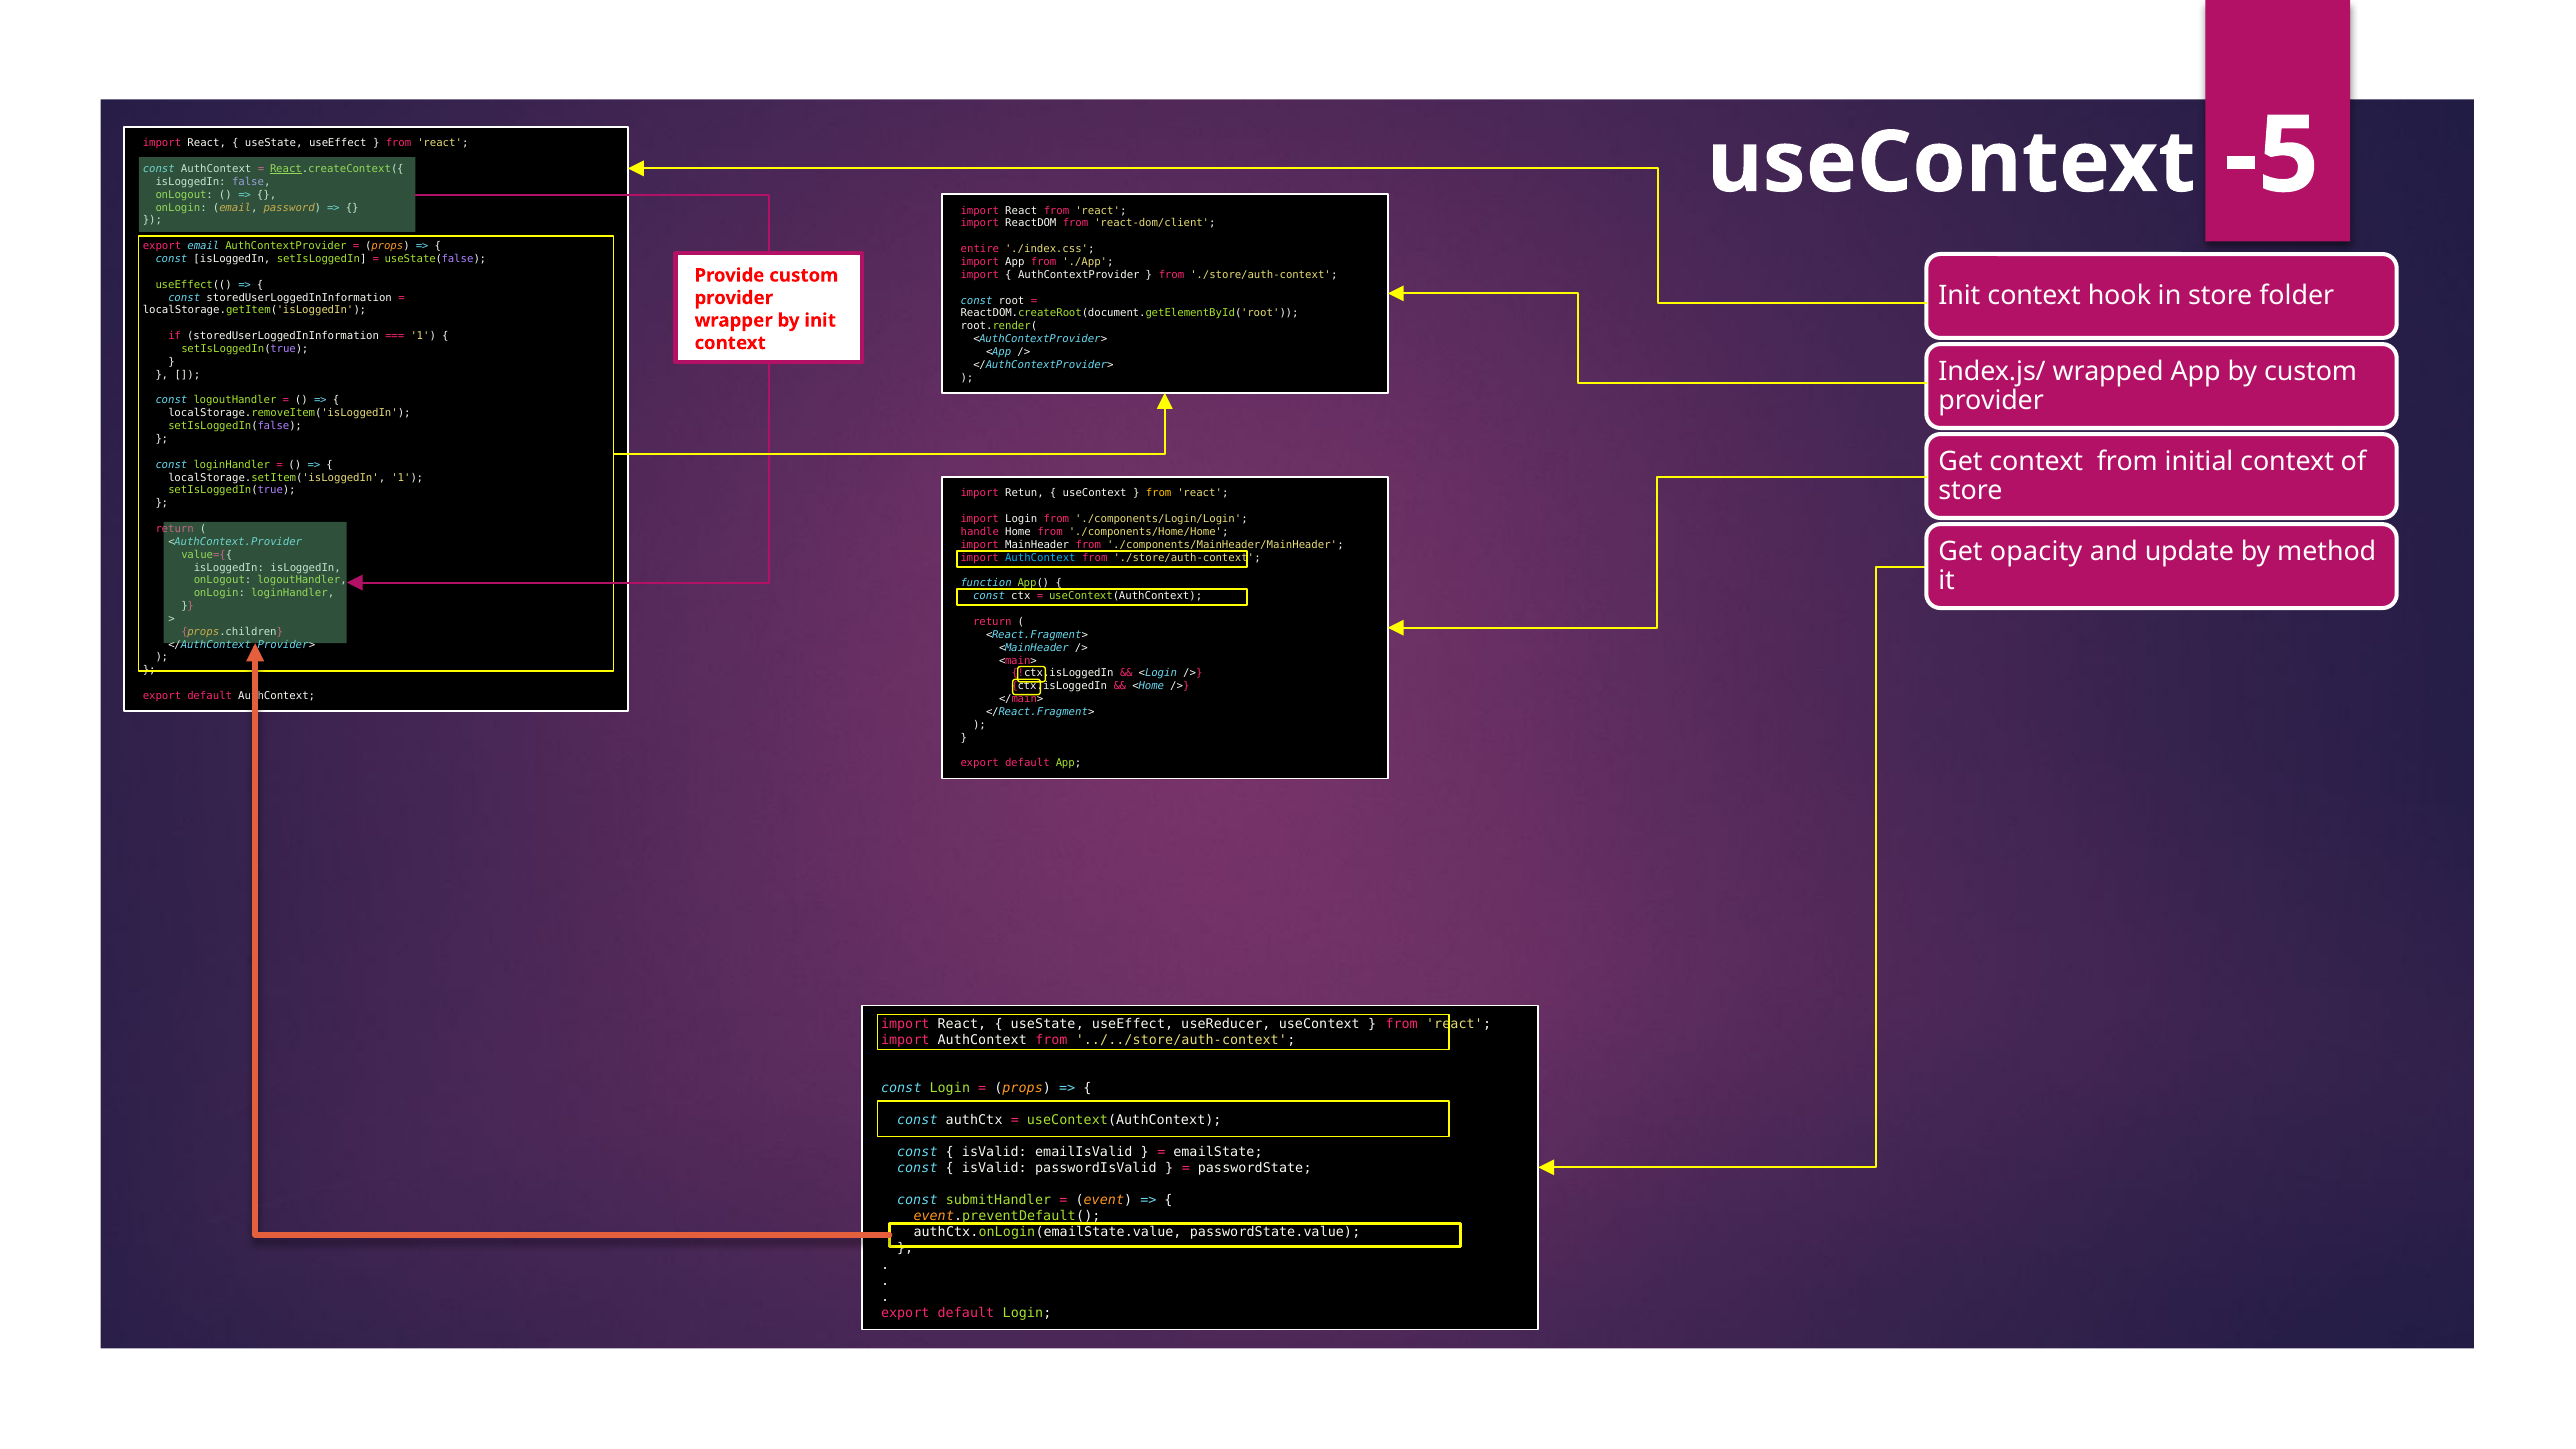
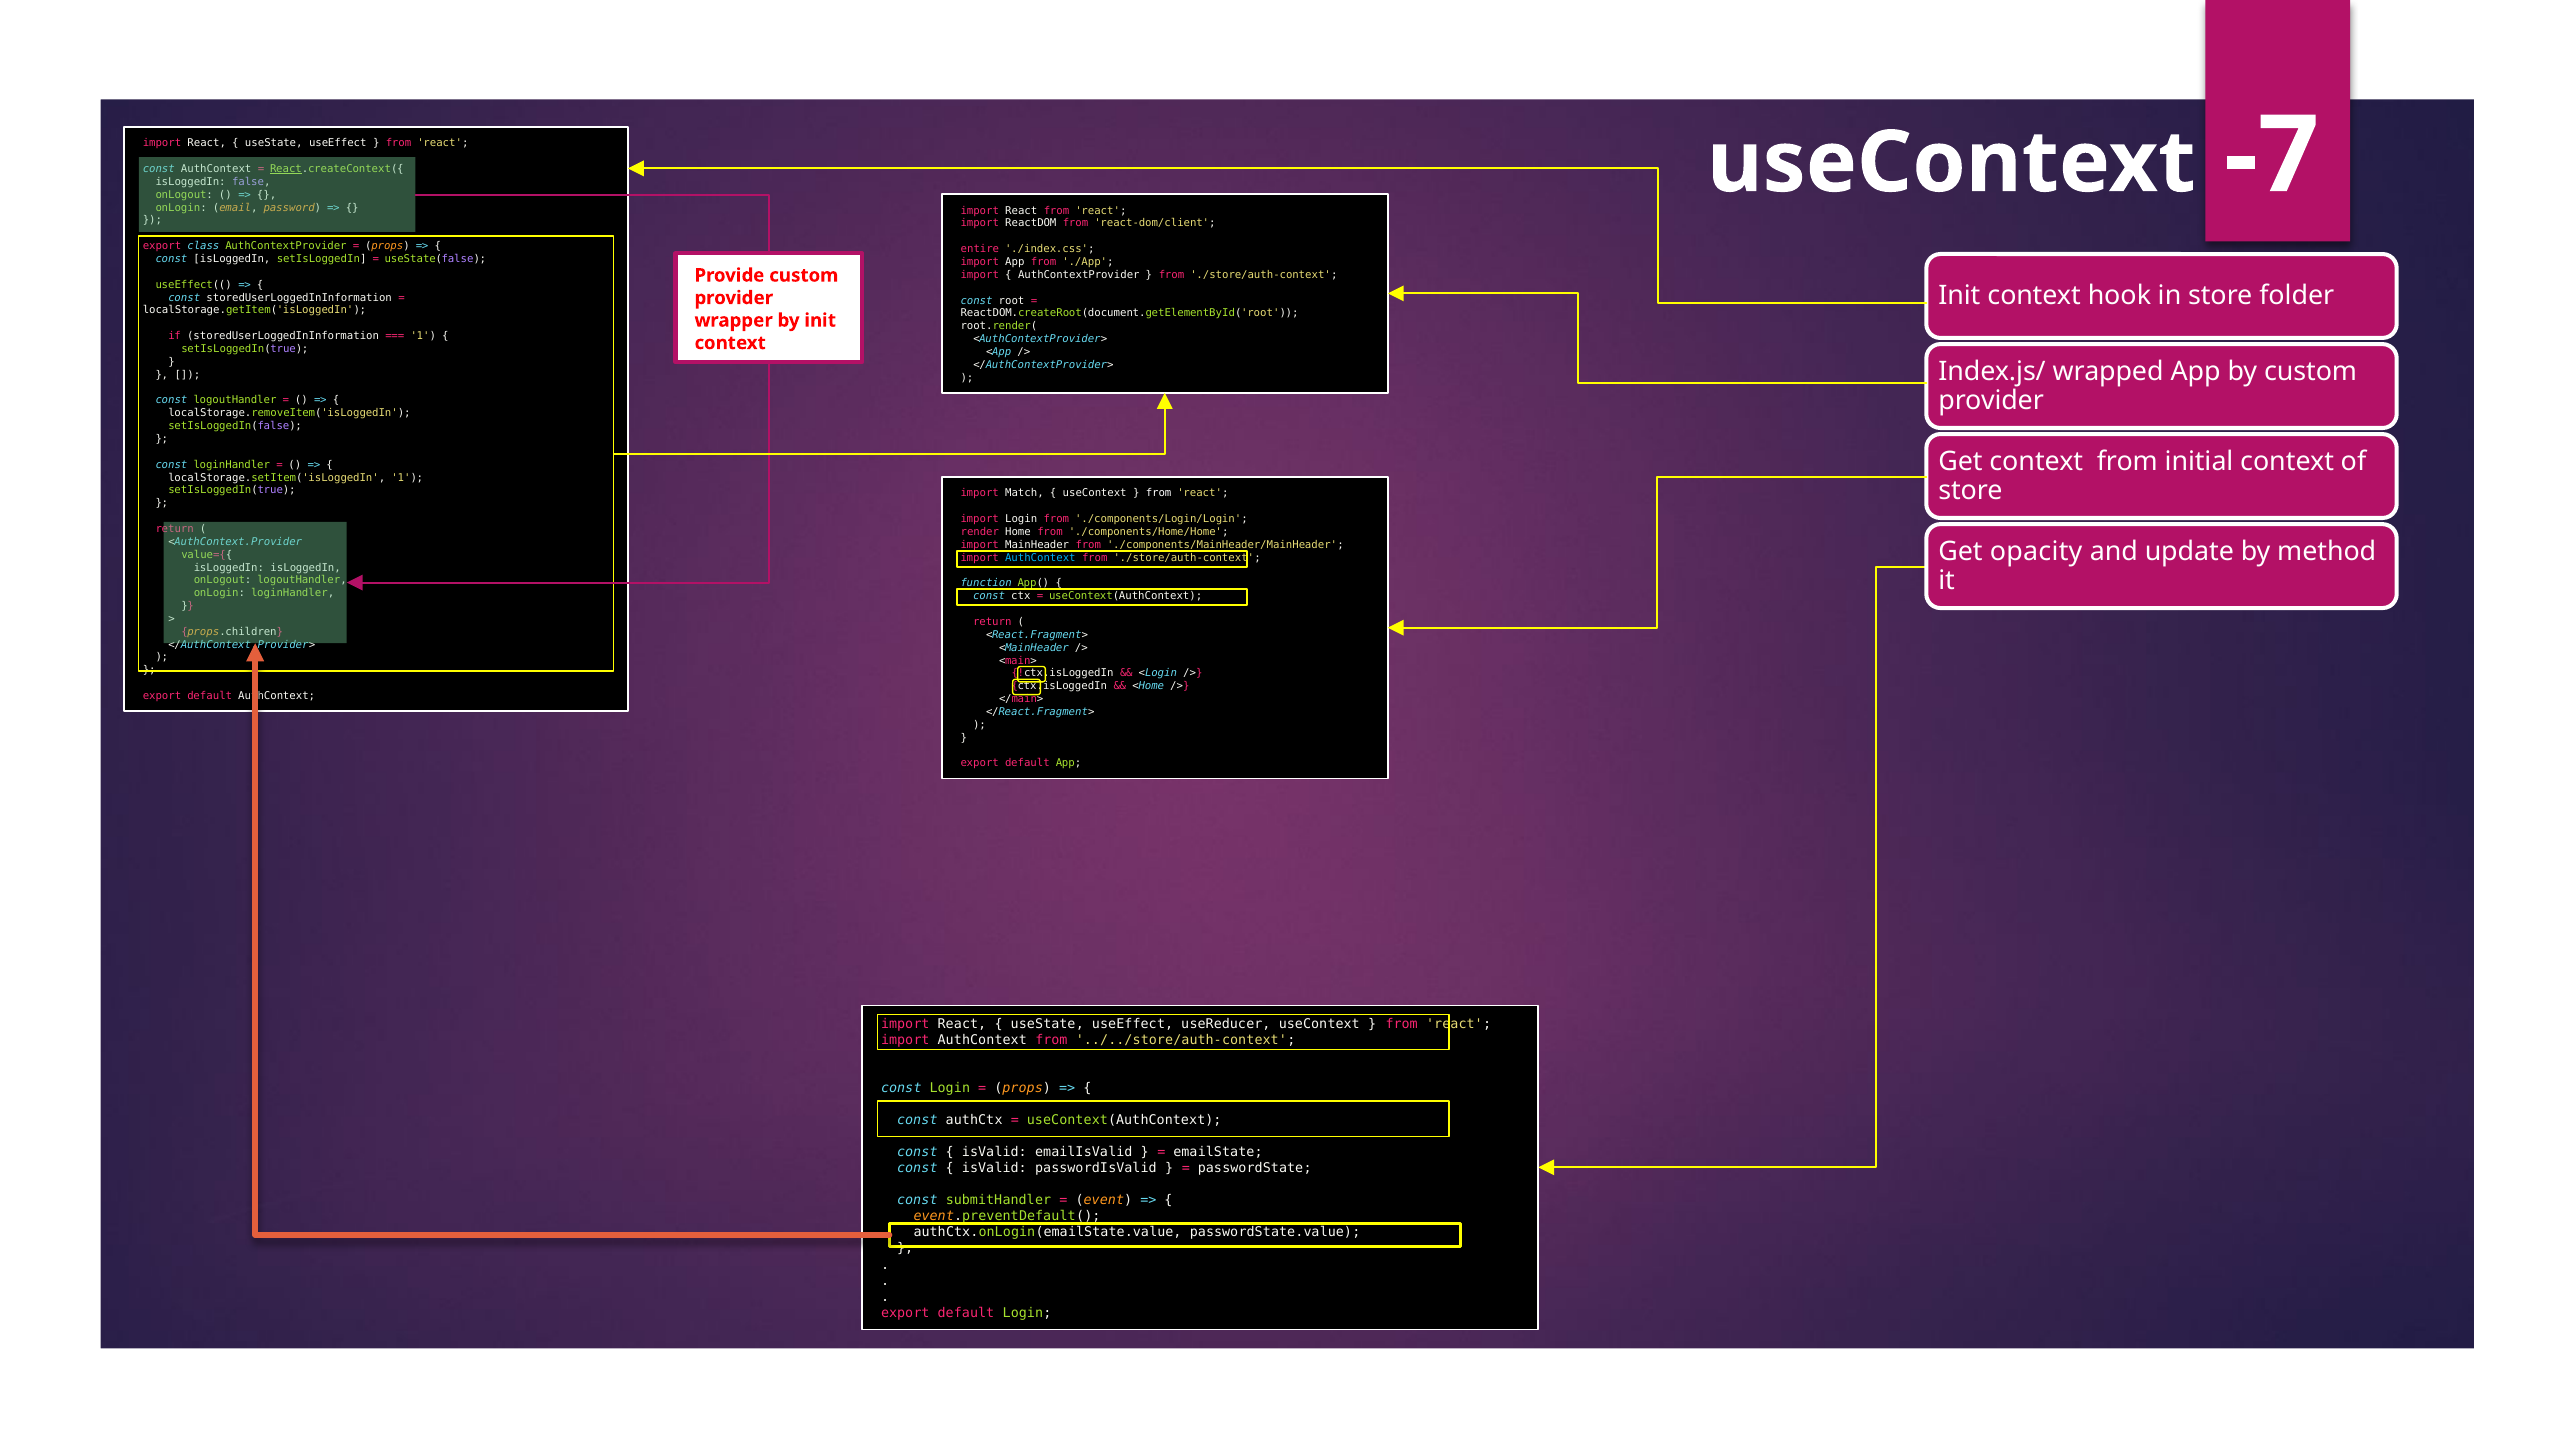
-5: -5 -> -7
export email: email -> class
Retun: Retun -> Match
from at (1159, 493) colour: yellow -> white
handle: handle -> render
